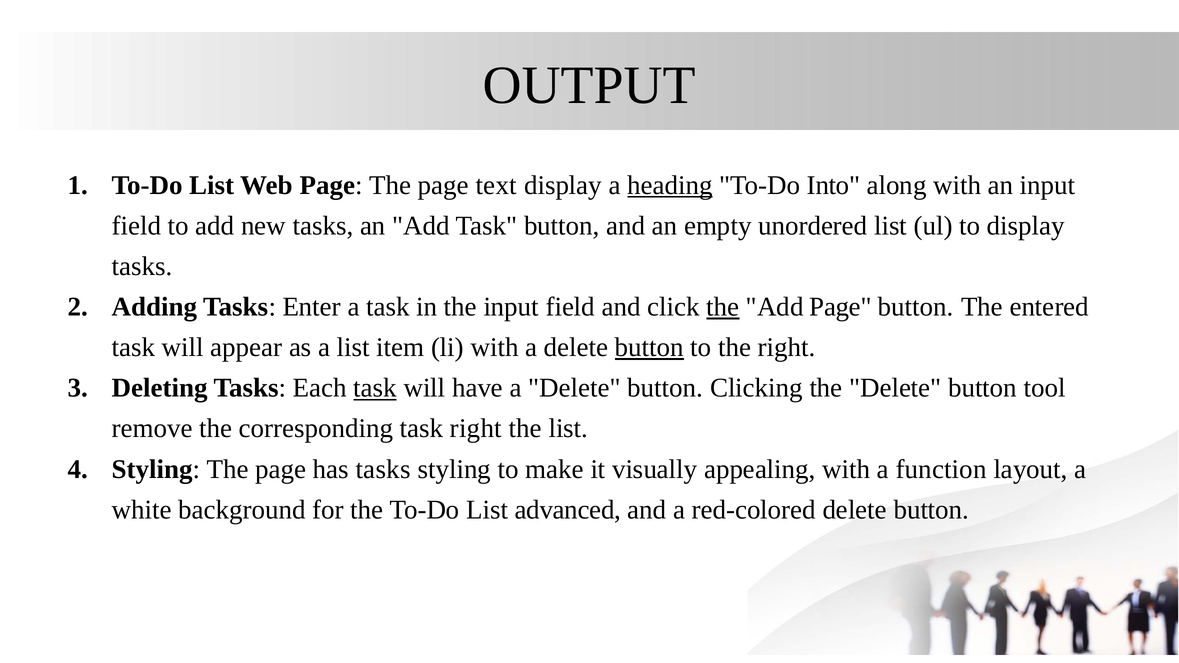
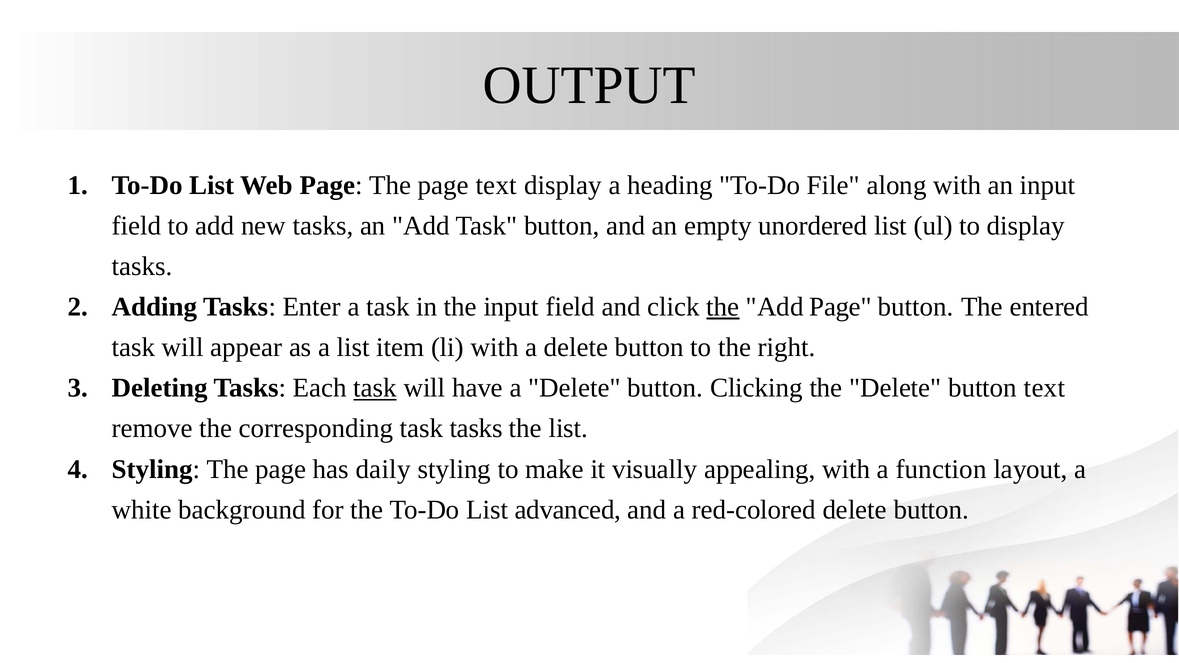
heading underline: present -> none
Into: Into -> File
button at (649, 347) underline: present -> none
button tool: tool -> text
task right: right -> tasks
has tasks: tasks -> daily
